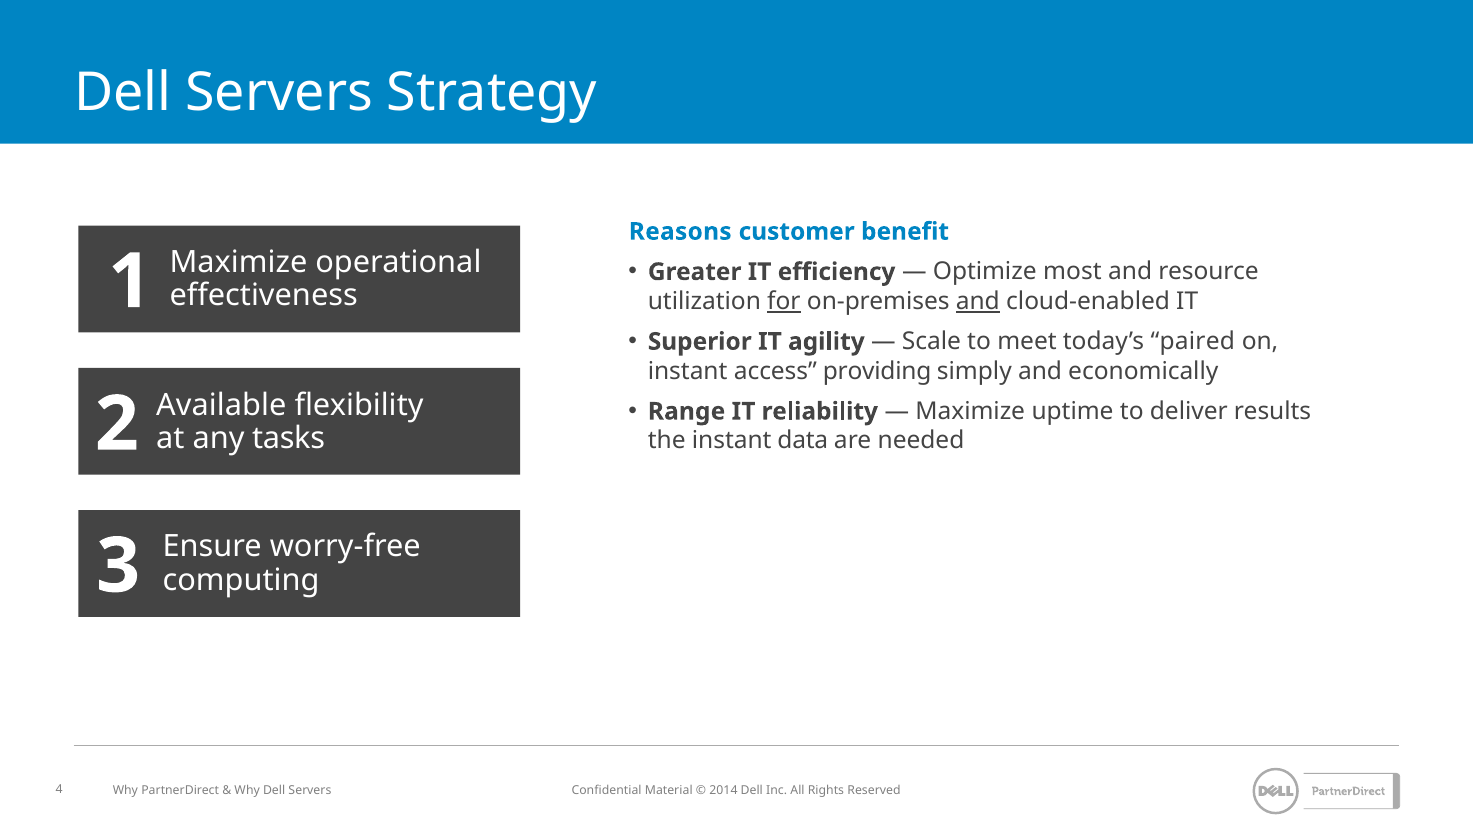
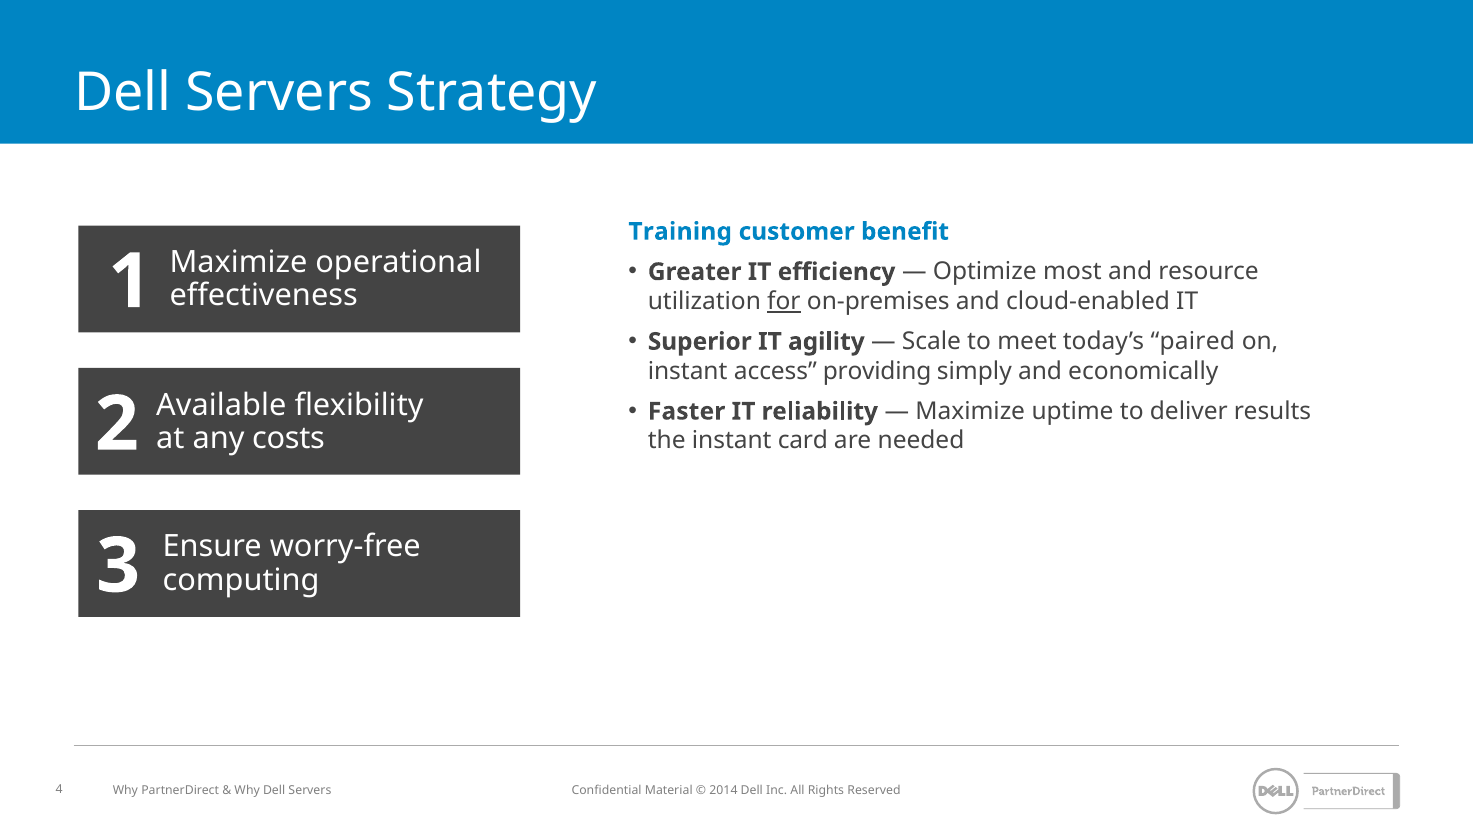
Reasons: Reasons -> Training
and at (978, 301) underline: present -> none
Range: Range -> Faster
tasks: tasks -> costs
data: data -> card
